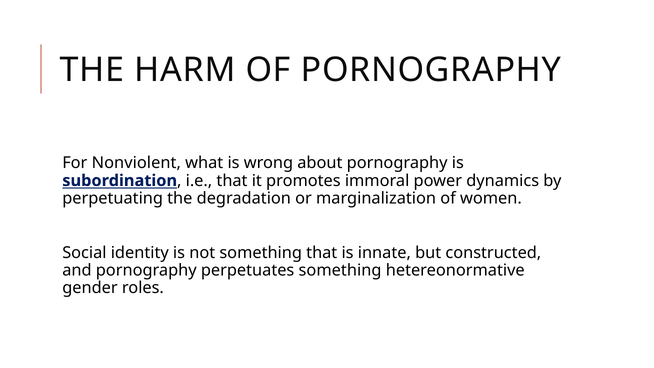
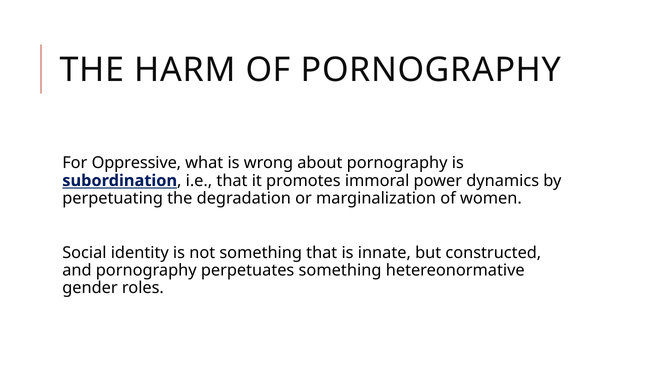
Nonviolent: Nonviolent -> Oppressive
